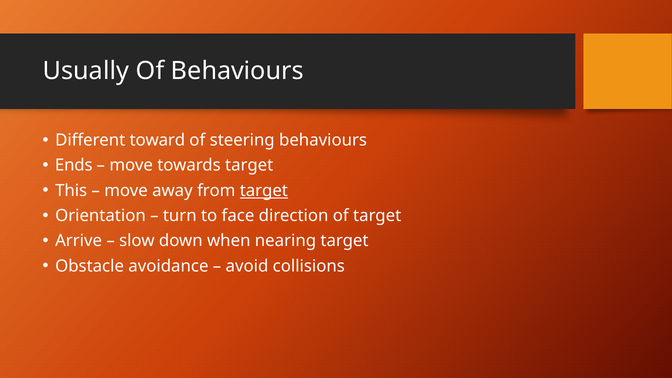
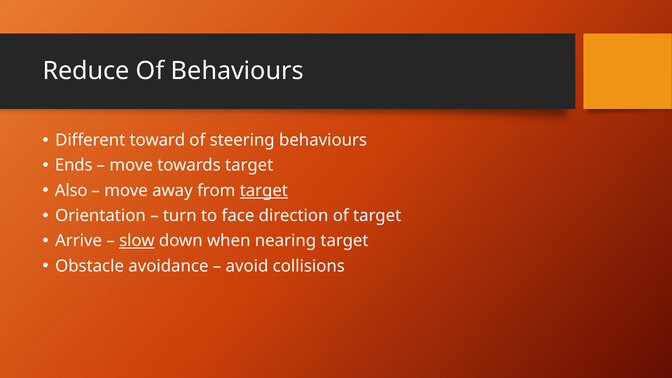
Usually: Usually -> Reduce
This: This -> Also
slow underline: none -> present
